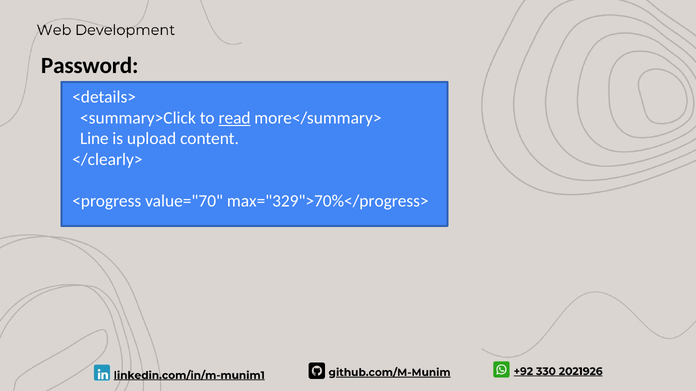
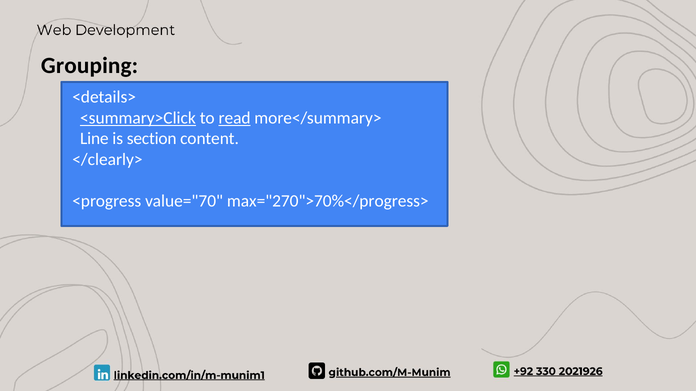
Password: Password -> Grouping
<summary>Click underline: none -> present
upload: upload -> section
max="329">70%</progress>: max="329">70%</progress> -> max="270">70%</progress>
